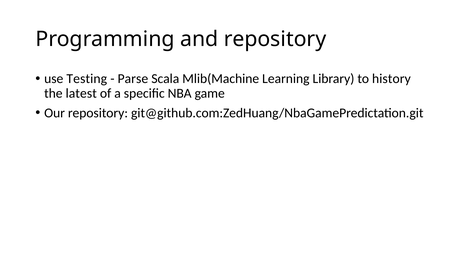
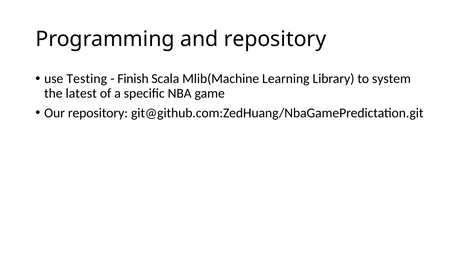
Parse: Parse -> Finish
history: history -> system
